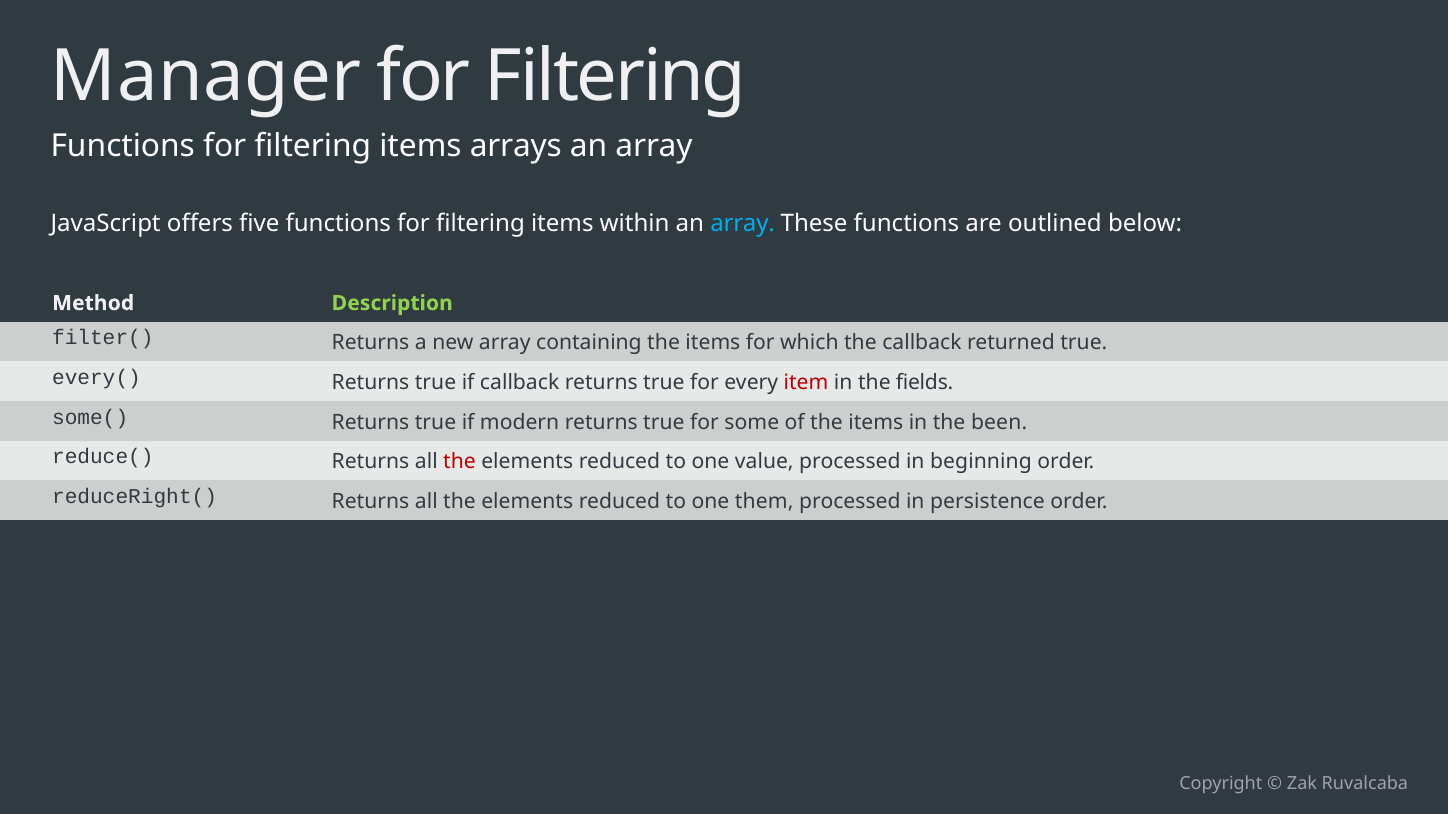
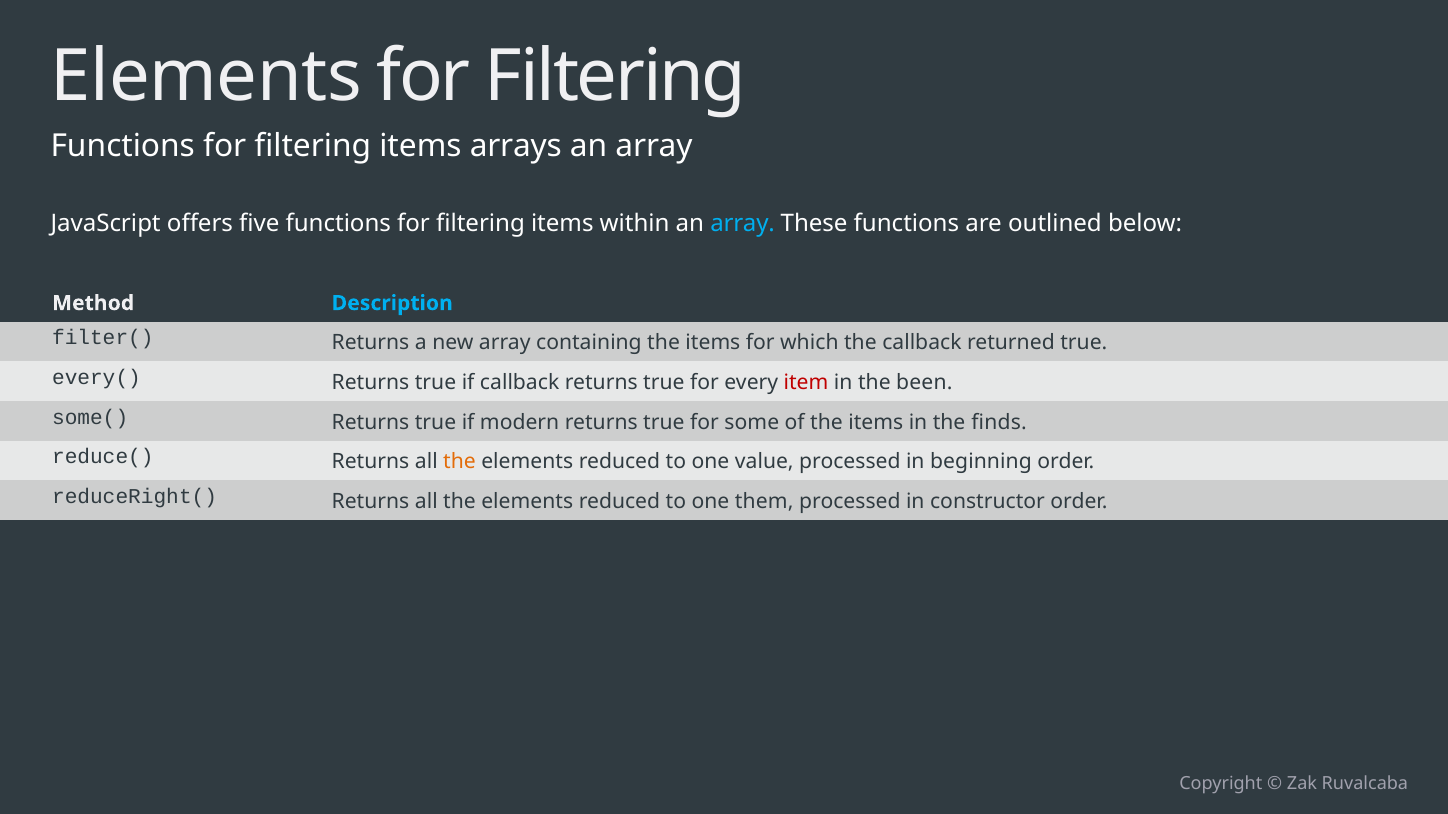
Manager at (206, 76): Manager -> Elements
Description colour: light green -> light blue
fields: fields -> been
been: been -> finds
the at (459, 462) colour: red -> orange
persistence: persistence -> constructor
